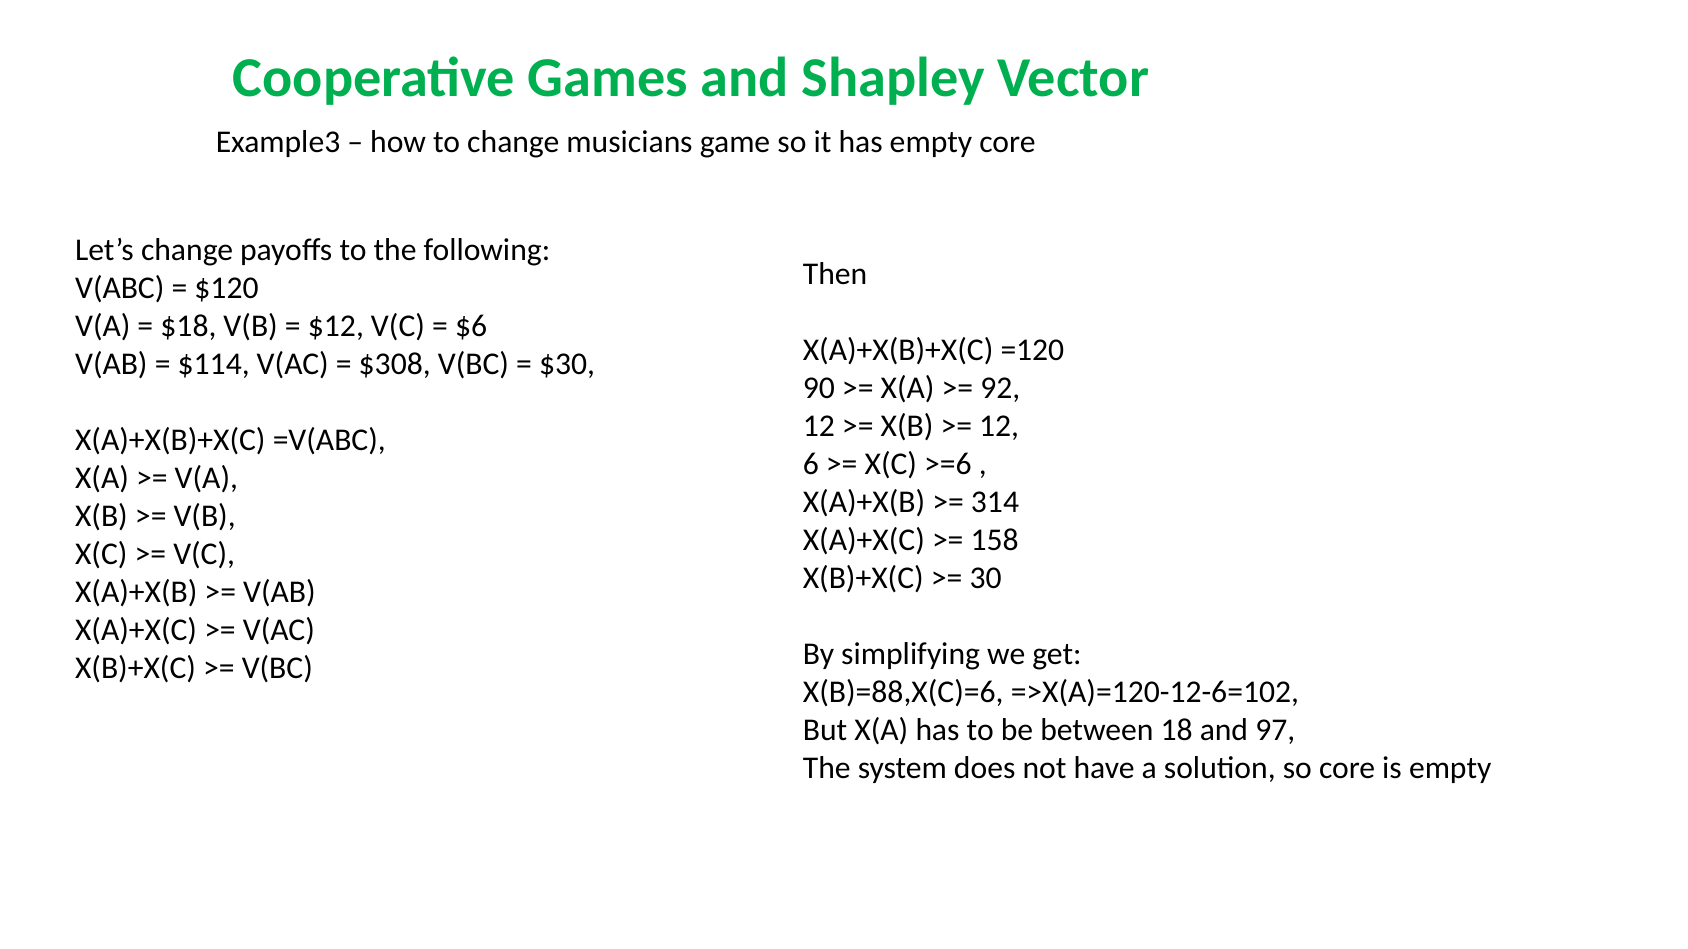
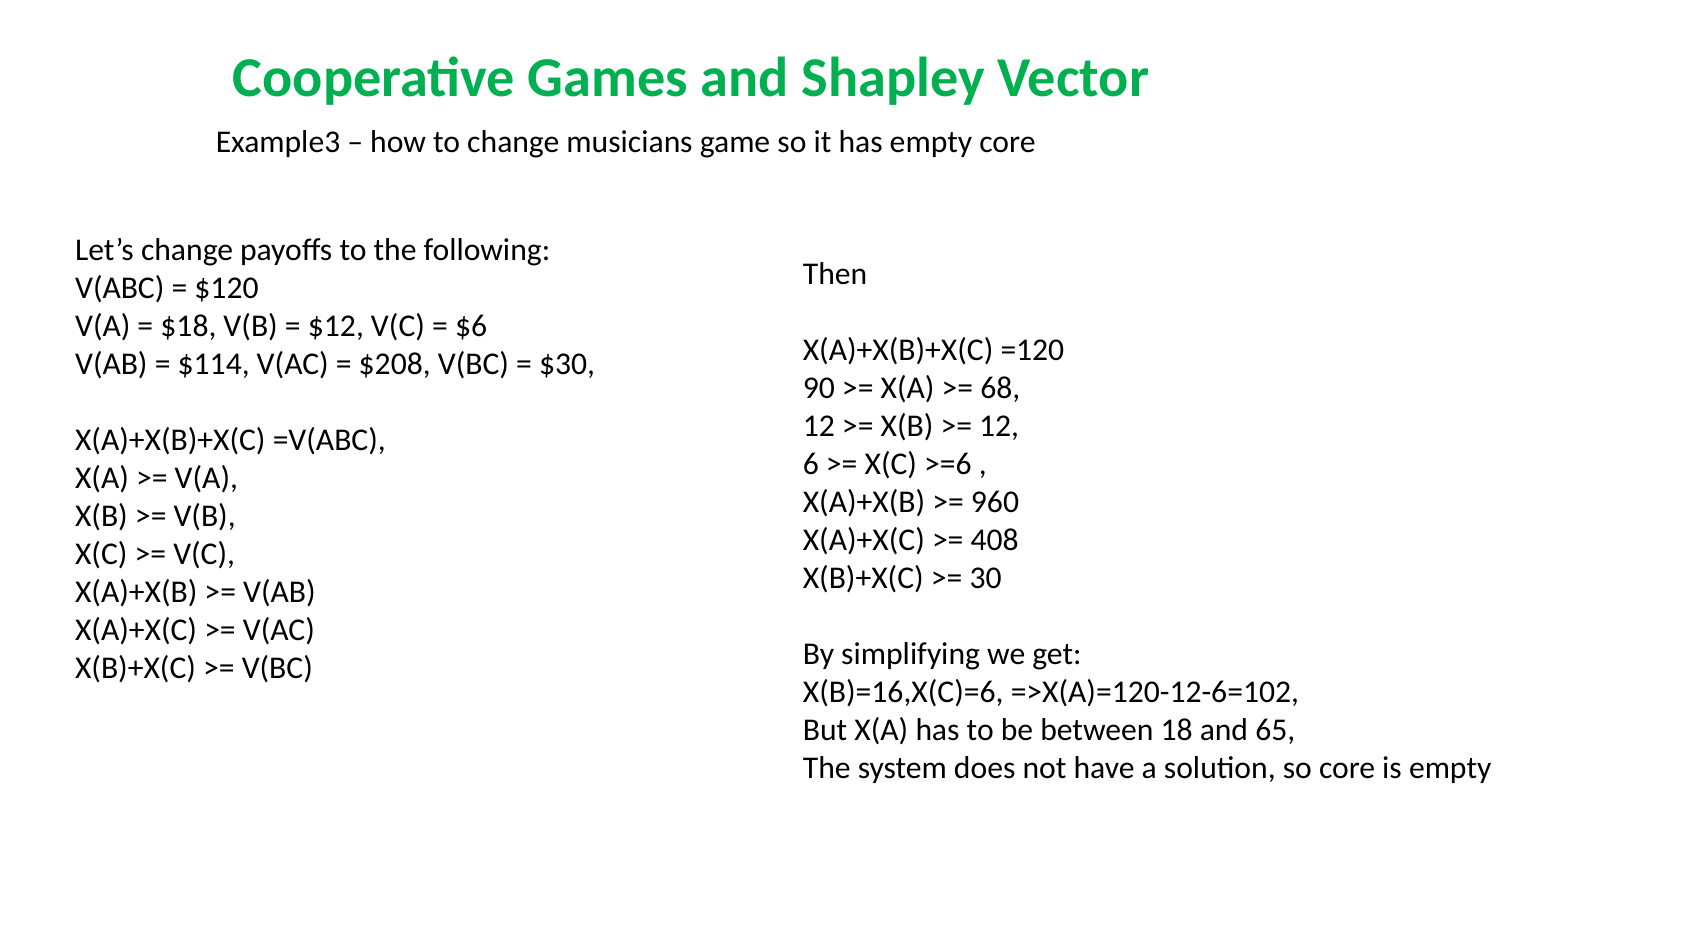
$308: $308 -> $208
92: 92 -> 68
314: 314 -> 960
158: 158 -> 408
X(B)=88,X(C)=6: X(B)=88,X(C)=6 -> X(B)=16,X(C)=6
97: 97 -> 65
